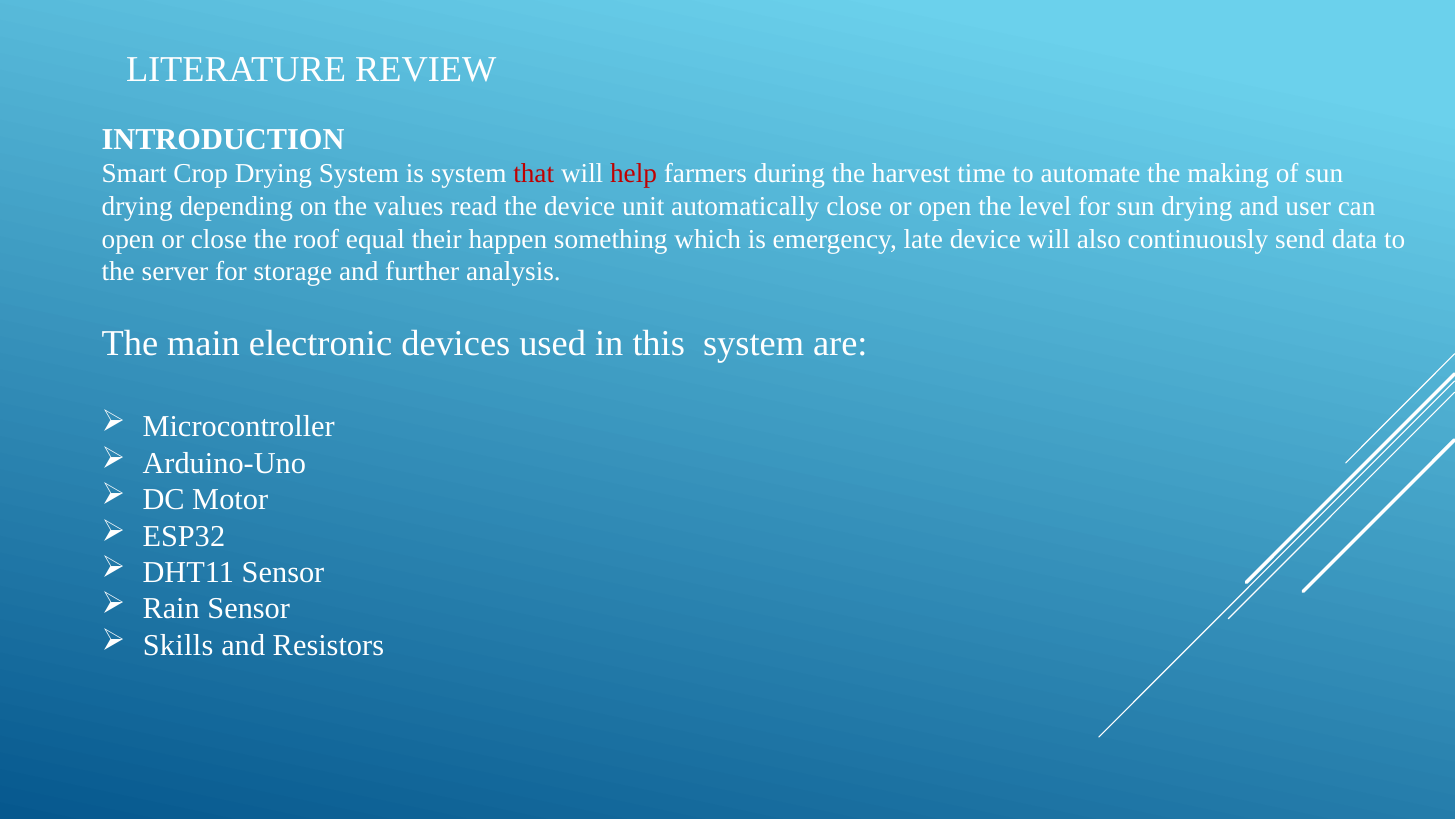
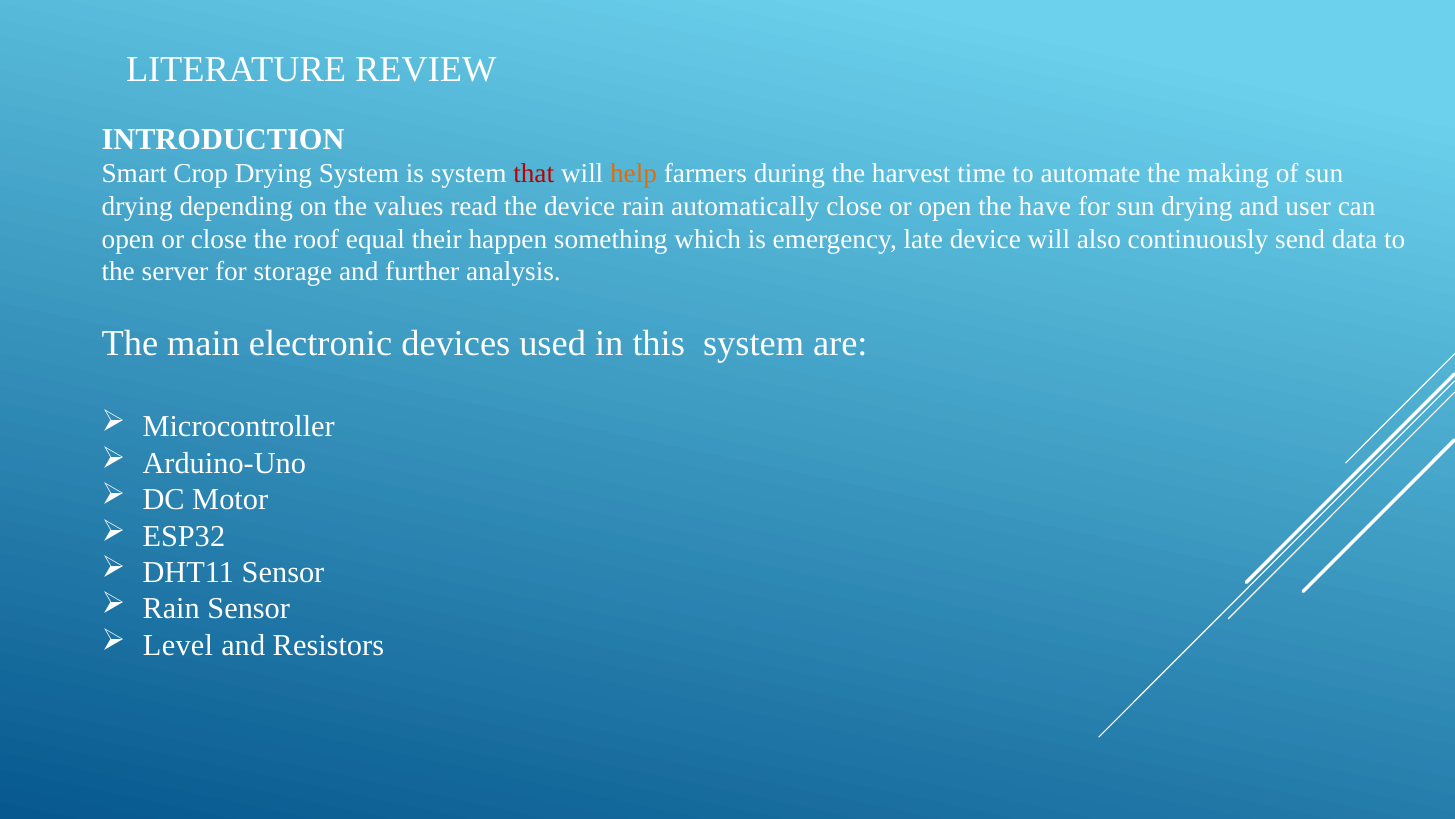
help colour: red -> orange
device unit: unit -> rain
level: level -> have
Skills: Skills -> Level
